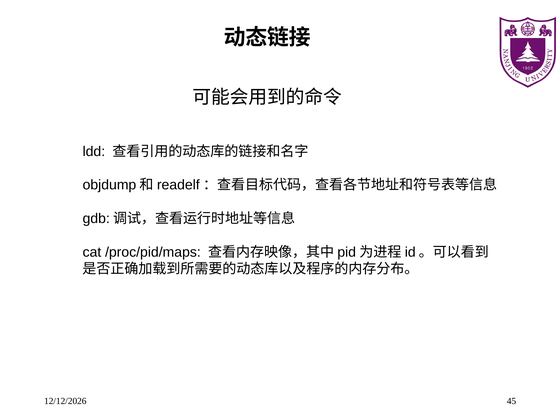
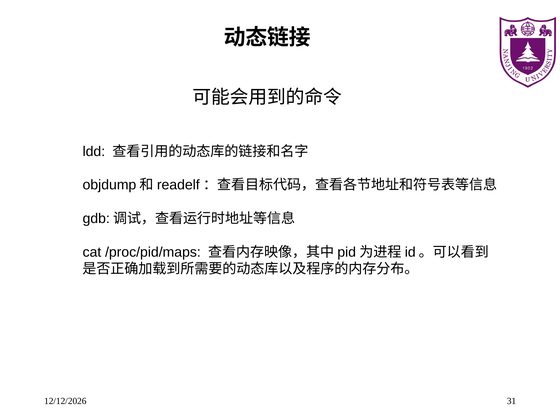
45: 45 -> 31
